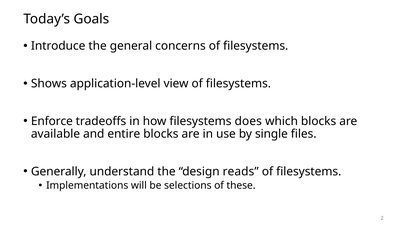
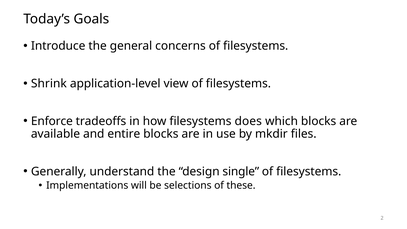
Shows: Shows -> Shrink
single: single -> mkdir
reads: reads -> single
